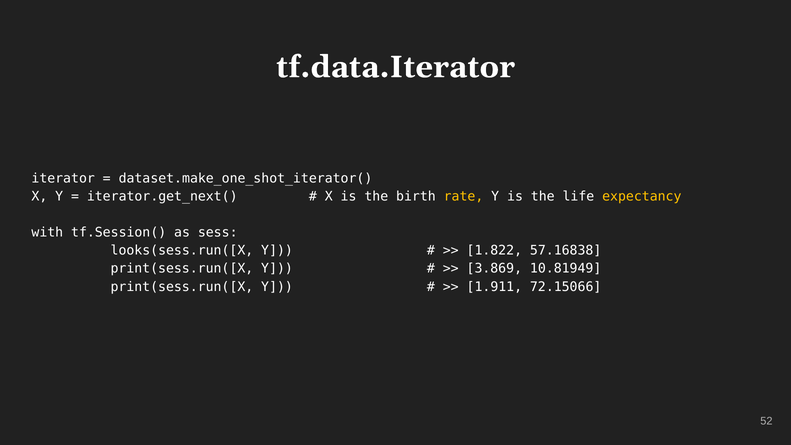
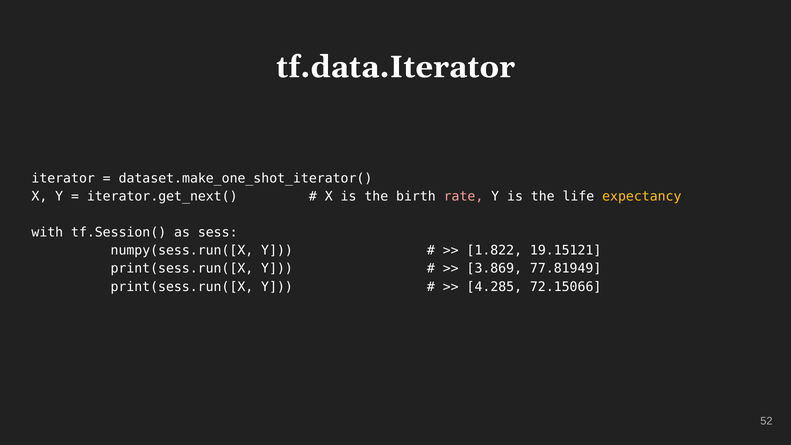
rate colour: yellow -> pink
looks(sess.run([X: looks(sess.run([X -> numpy(sess.run([X
57.16838: 57.16838 -> 19.15121
10.81949: 10.81949 -> 77.81949
1.911: 1.911 -> 4.285
